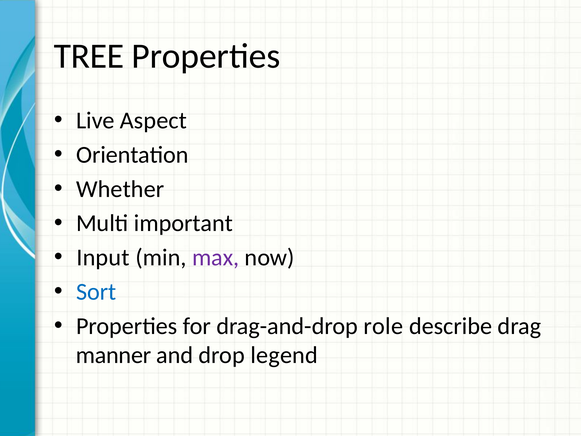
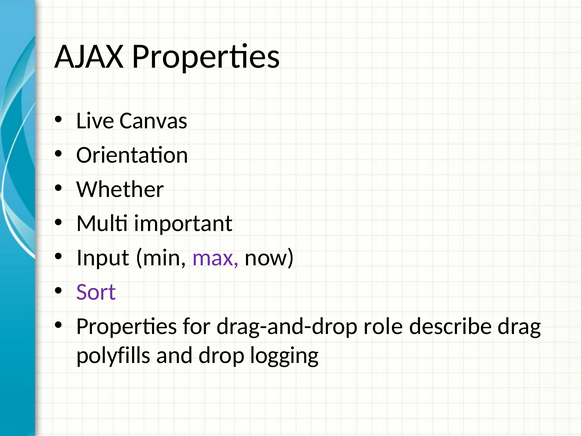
TREE: TREE -> AJAX
Aspect: Aspect -> Canvas
Sort colour: blue -> purple
manner: manner -> polyfills
legend: legend -> logging
